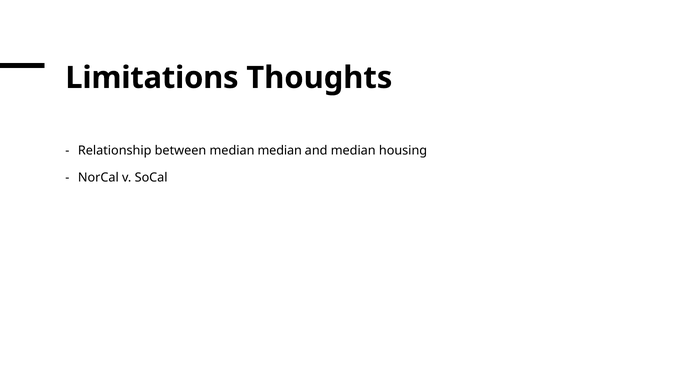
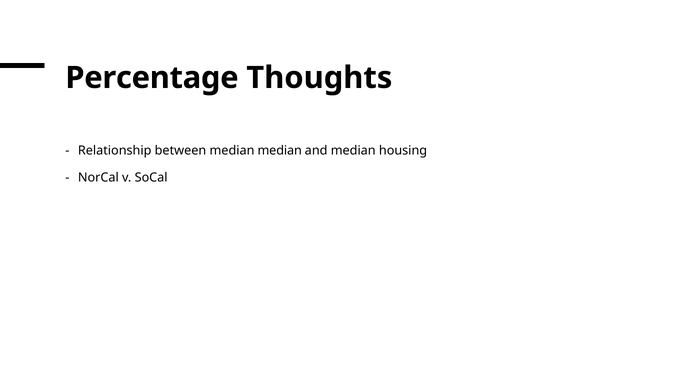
Limitations: Limitations -> Percentage
